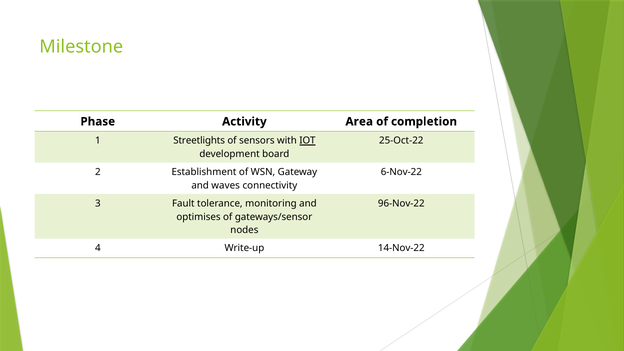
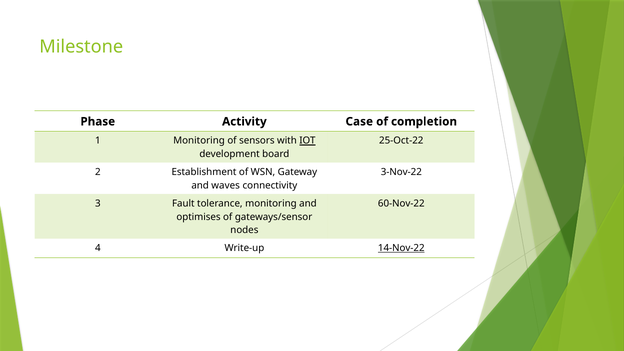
Area: Area -> Case
1 Streetlights: Streetlights -> Monitoring
6-Nov-22: 6-Nov-22 -> 3-Nov-22
96-Nov-22: 96-Nov-22 -> 60-Nov-22
14-Nov-22 underline: none -> present
